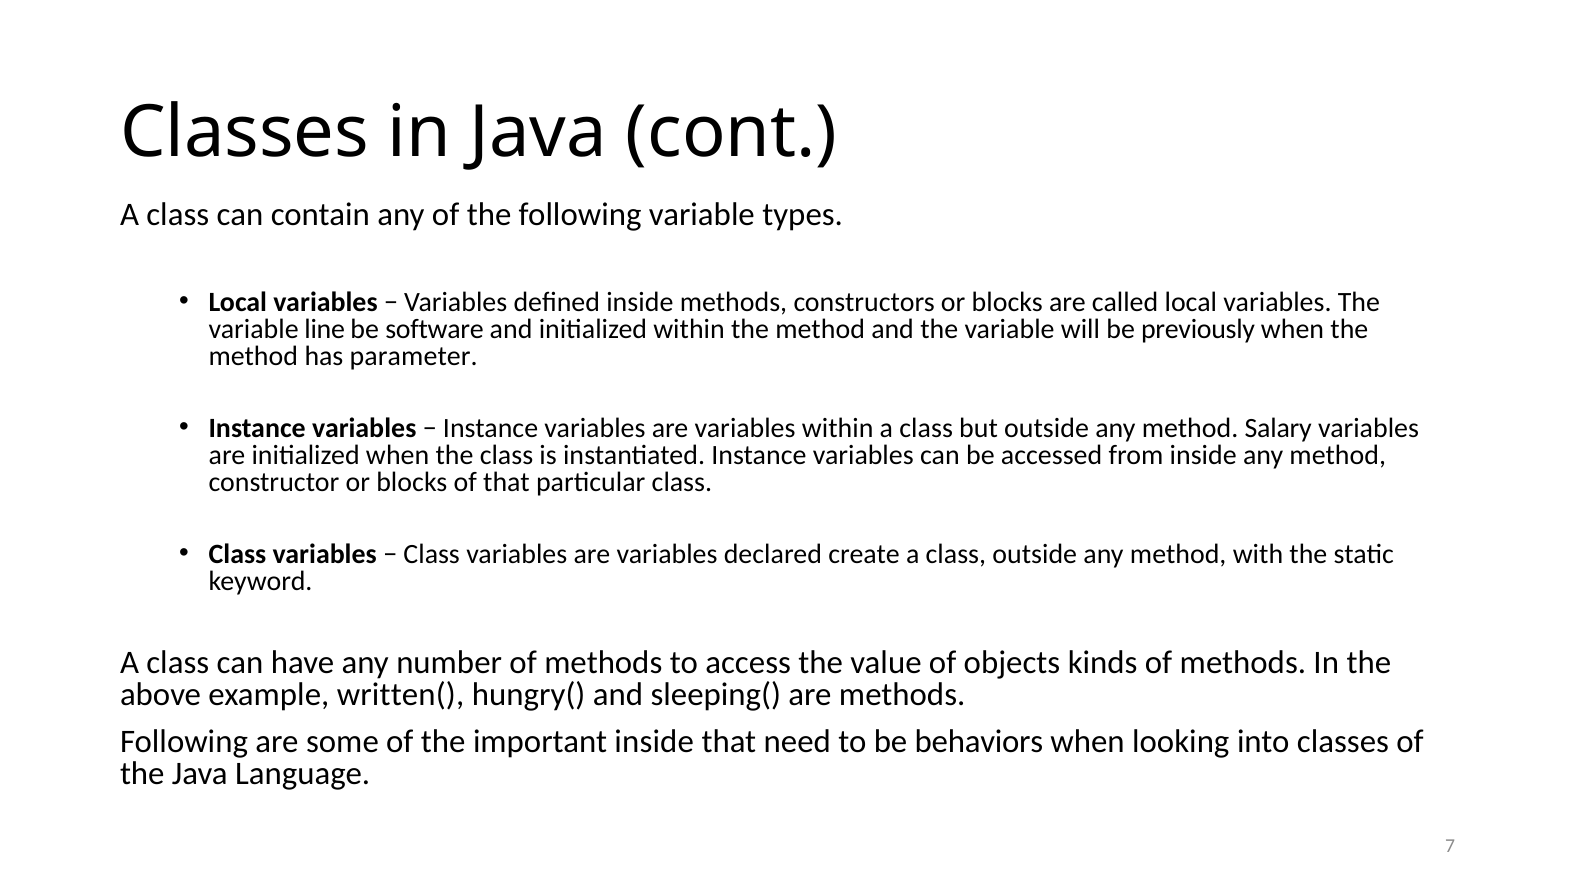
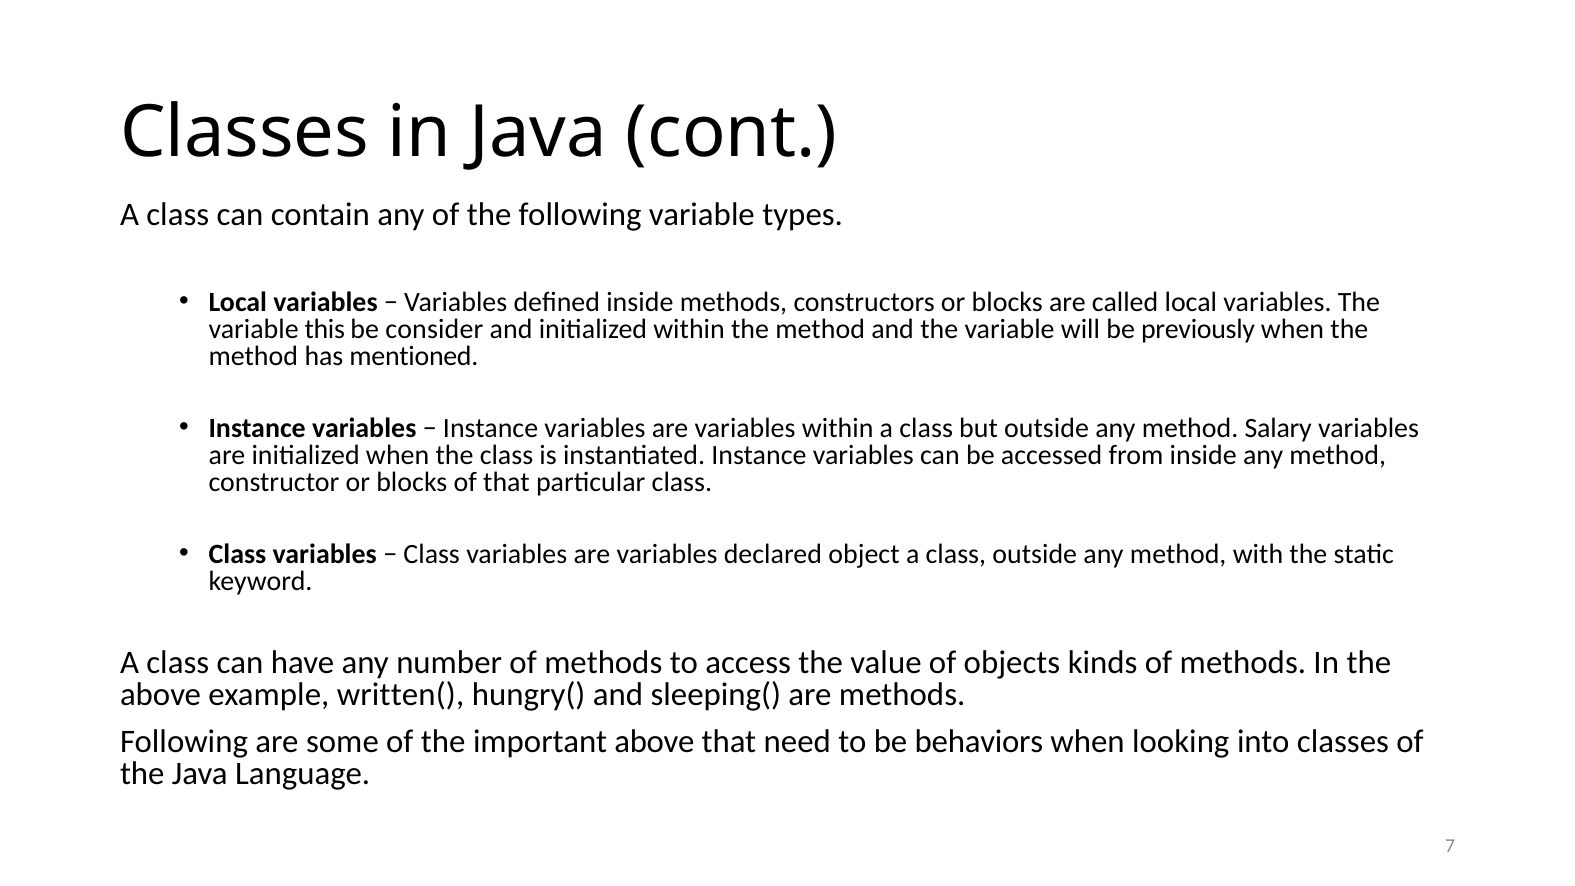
line: line -> this
software: software -> consider
parameter: parameter -> mentioned
create: create -> object
important inside: inside -> above
